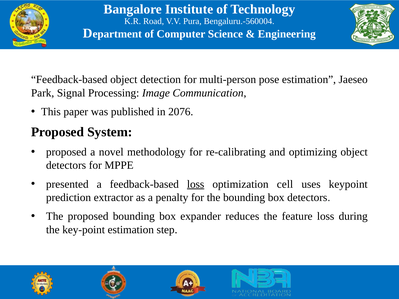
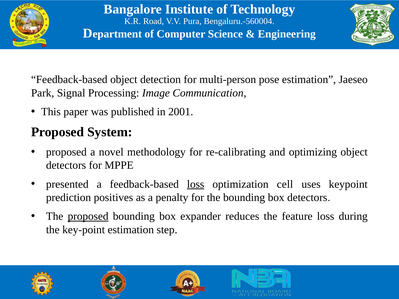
2076: 2076 -> 2001
extractor: extractor -> positives
proposed at (88, 216) underline: none -> present
